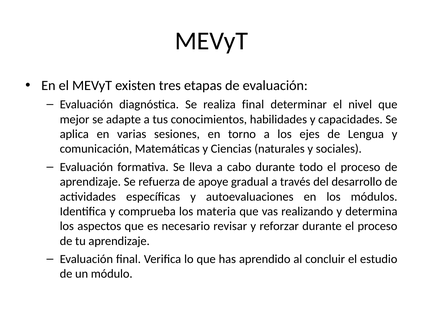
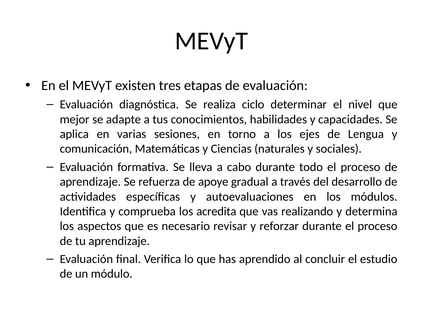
realiza final: final -> ciclo
materia: materia -> acredita
